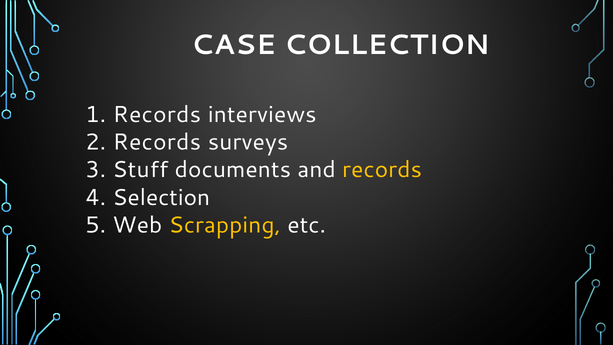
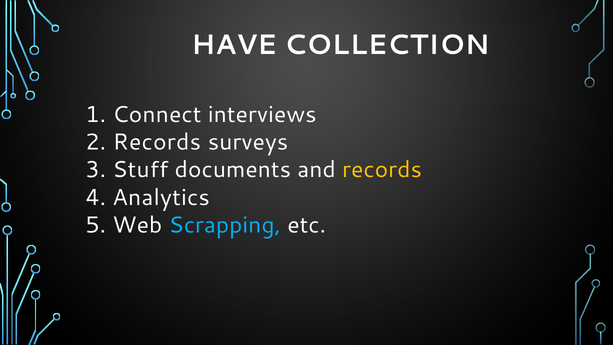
CASE: CASE -> HAVE
Records at (157, 115): Records -> Connect
Selection: Selection -> Analytics
Scrapping colour: yellow -> light blue
